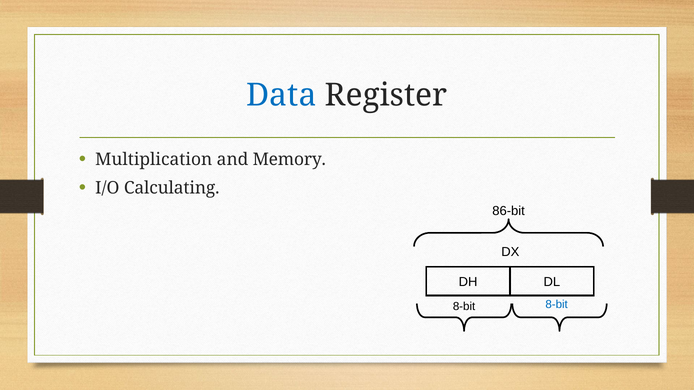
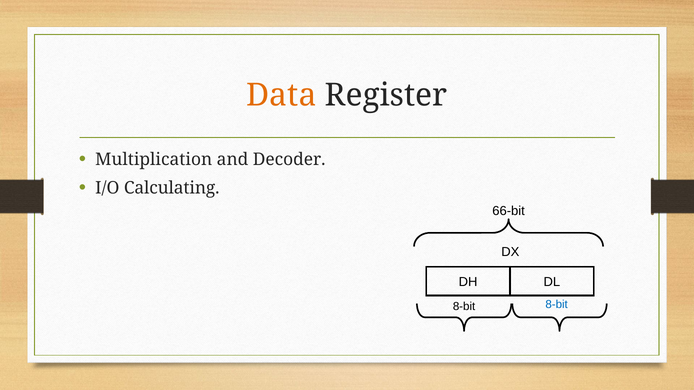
Data colour: blue -> orange
Memory: Memory -> Decoder
86-bit: 86-bit -> 66-bit
